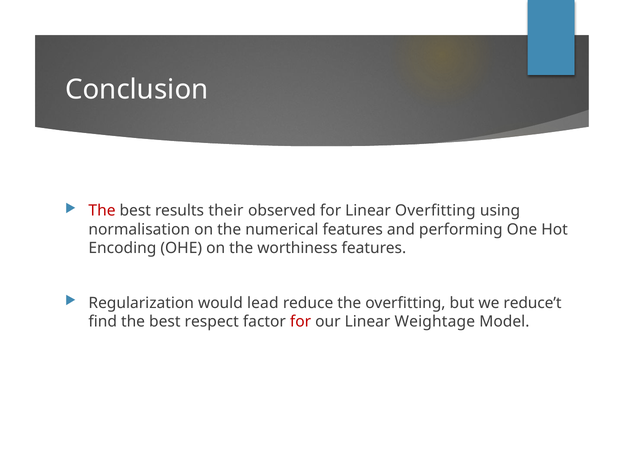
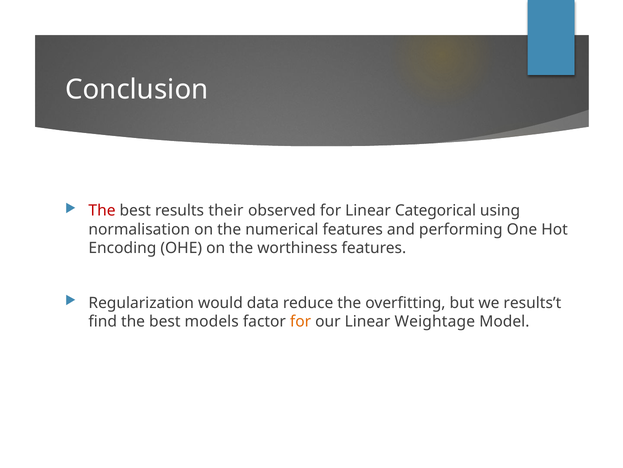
Linear Overfitting: Overfitting -> Categorical
lead: lead -> data
reduce’t: reduce’t -> results’t
respect: respect -> models
for at (301, 321) colour: red -> orange
